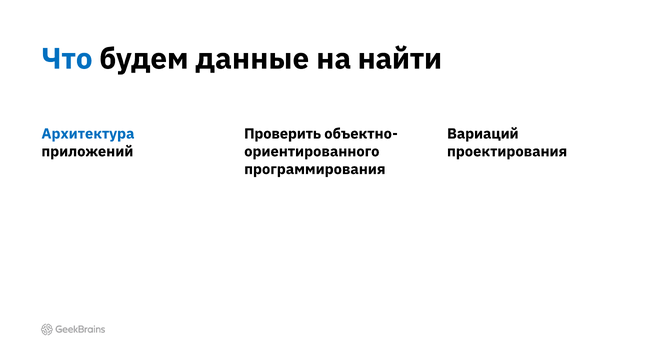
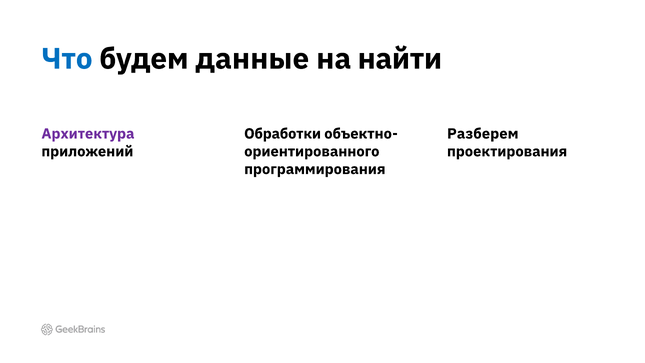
Архитектура colour: blue -> purple
Проверить: Проверить -> Обработки
Вариаций: Вариаций -> Разберем
